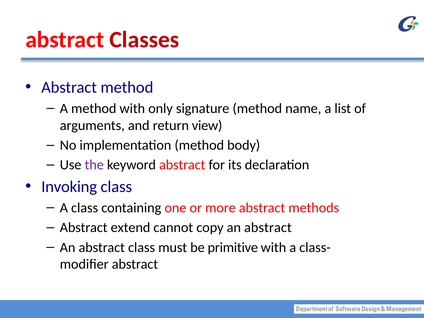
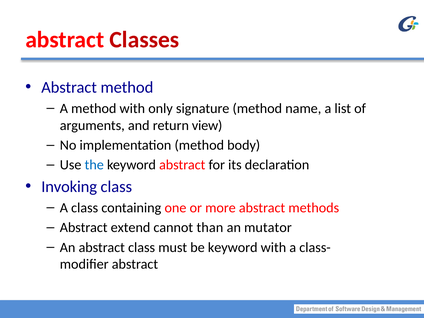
the colour: purple -> blue
copy: copy -> than
abstract at (268, 228): abstract -> mutator
be primitive: primitive -> keyword
